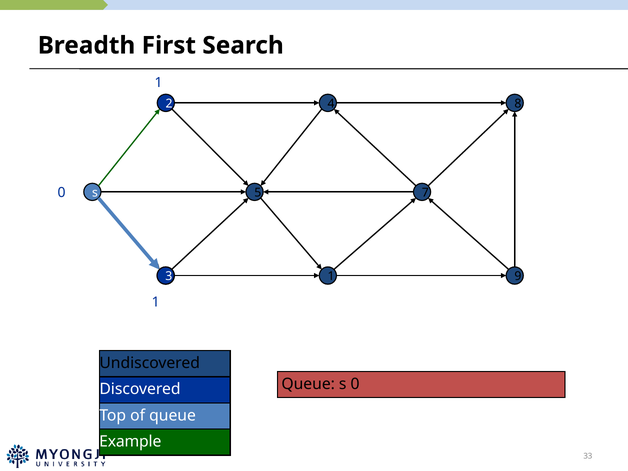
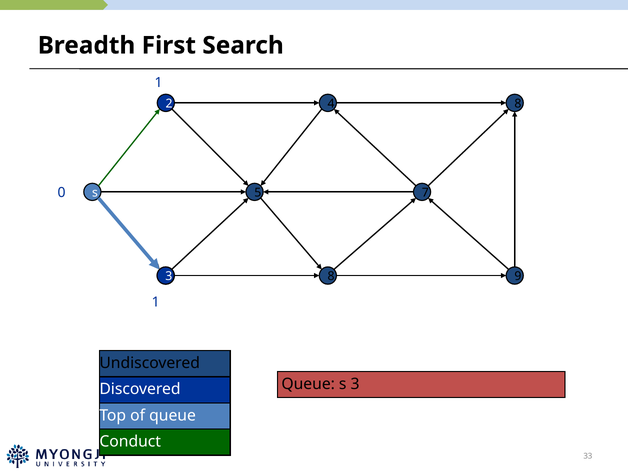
1 at (331, 276): 1 -> 8
s 0: 0 -> 3
Example: Example -> Conduct
